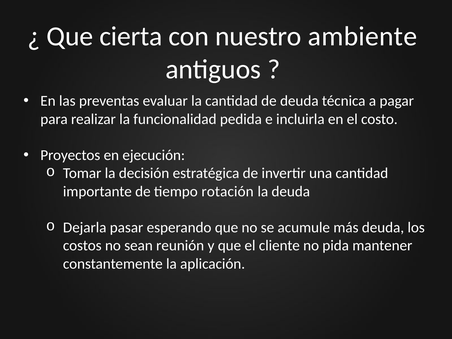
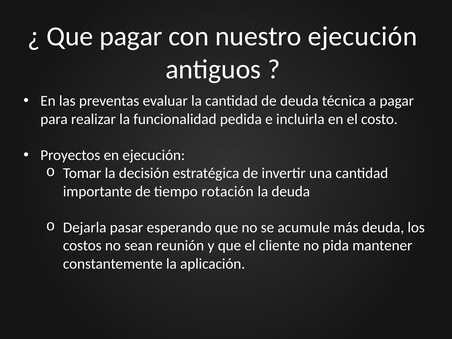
Que cierta: cierta -> pagar
nuestro ambiente: ambiente -> ejecución
